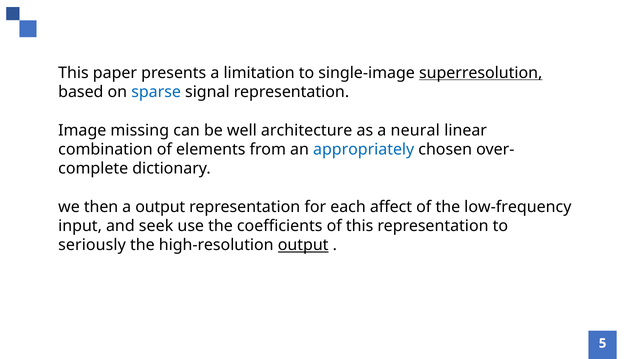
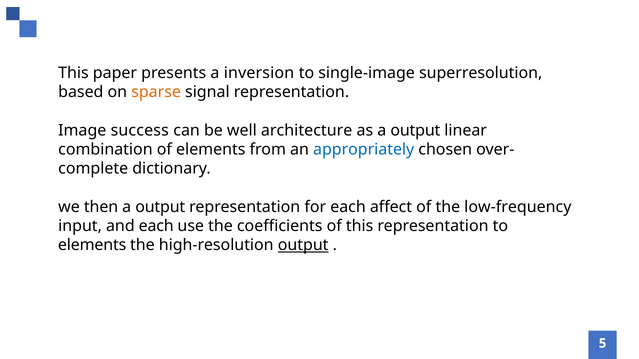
limitation: limitation -> inversion
superresolution underline: present -> none
sparse colour: blue -> orange
missing: missing -> success
as a neural: neural -> output
and seek: seek -> each
seriously at (92, 246): seriously -> elements
